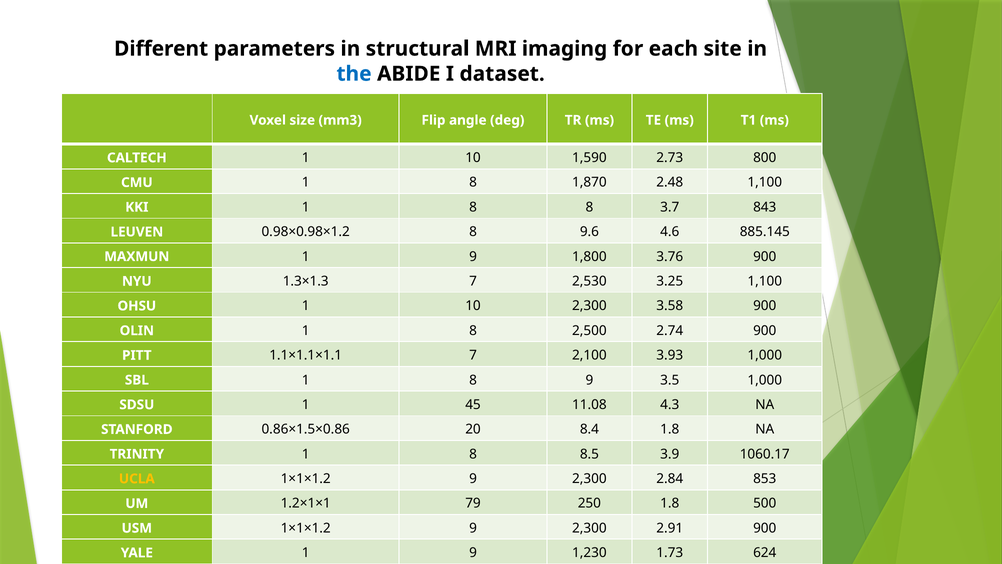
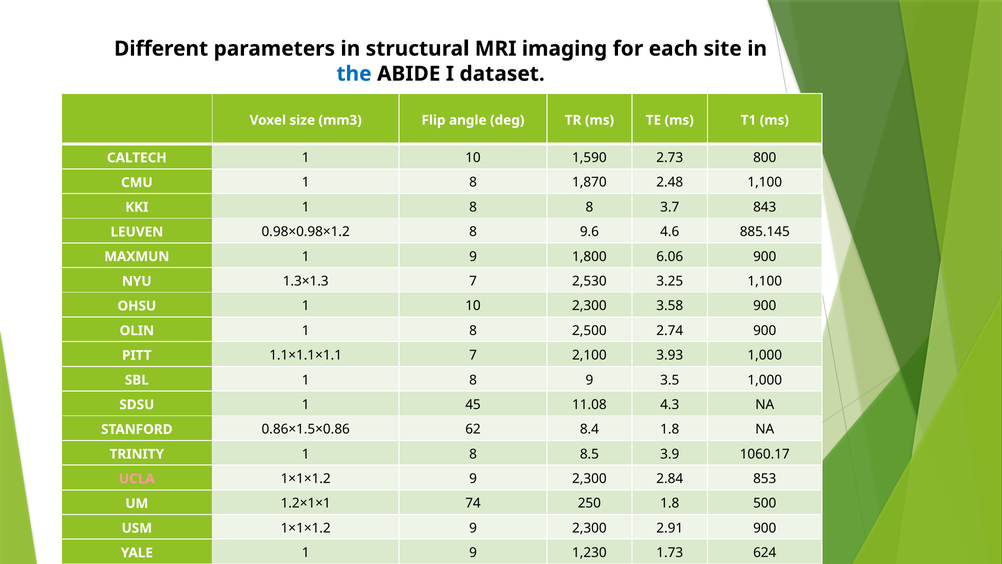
3.76: 3.76 -> 6.06
20: 20 -> 62
UCLA colour: yellow -> pink
79: 79 -> 74
